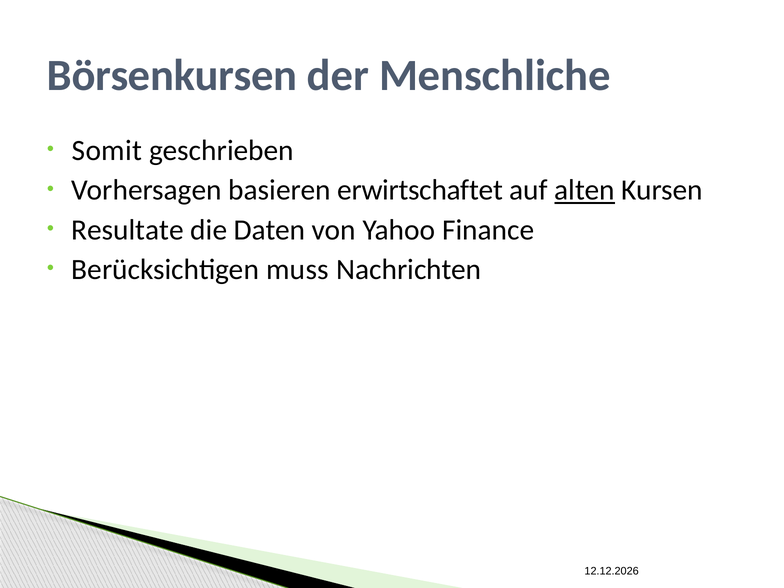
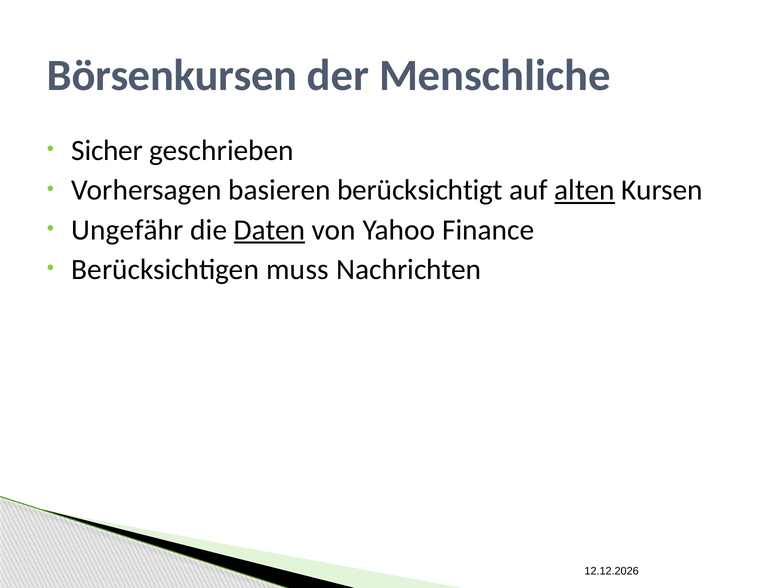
Somit: Somit -> Sicher
erwirtschaftet: erwirtschaftet -> berücksichtigt
Resultate: Resultate -> Ungefähr
Daten underline: none -> present
